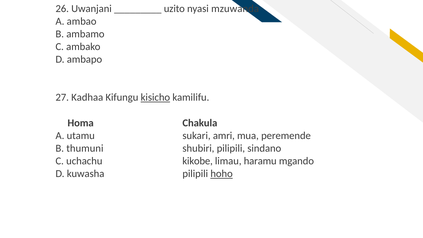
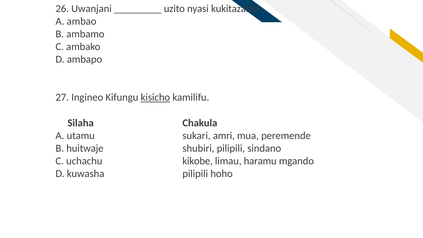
mzuwanda: mzuwanda -> kukitazama
Kadhaa: Kadhaa -> Ingineo
Homa: Homa -> Silaha
thumuni: thumuni -> huitwaje
hoho underline: present -> none
